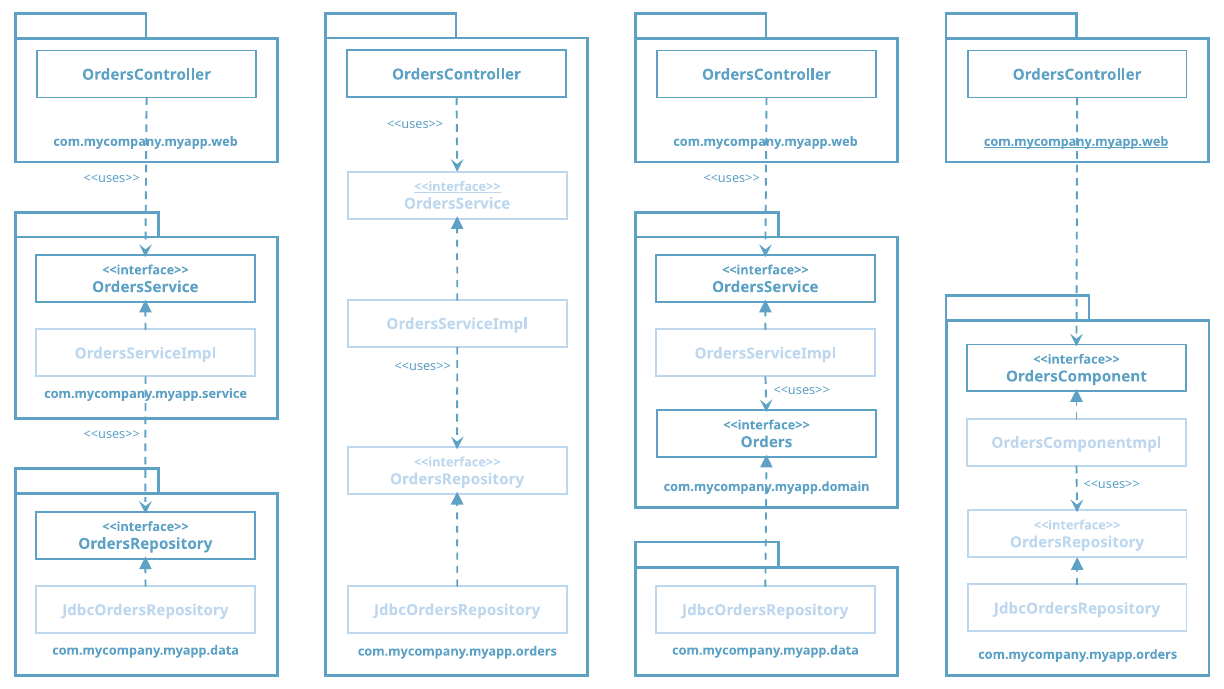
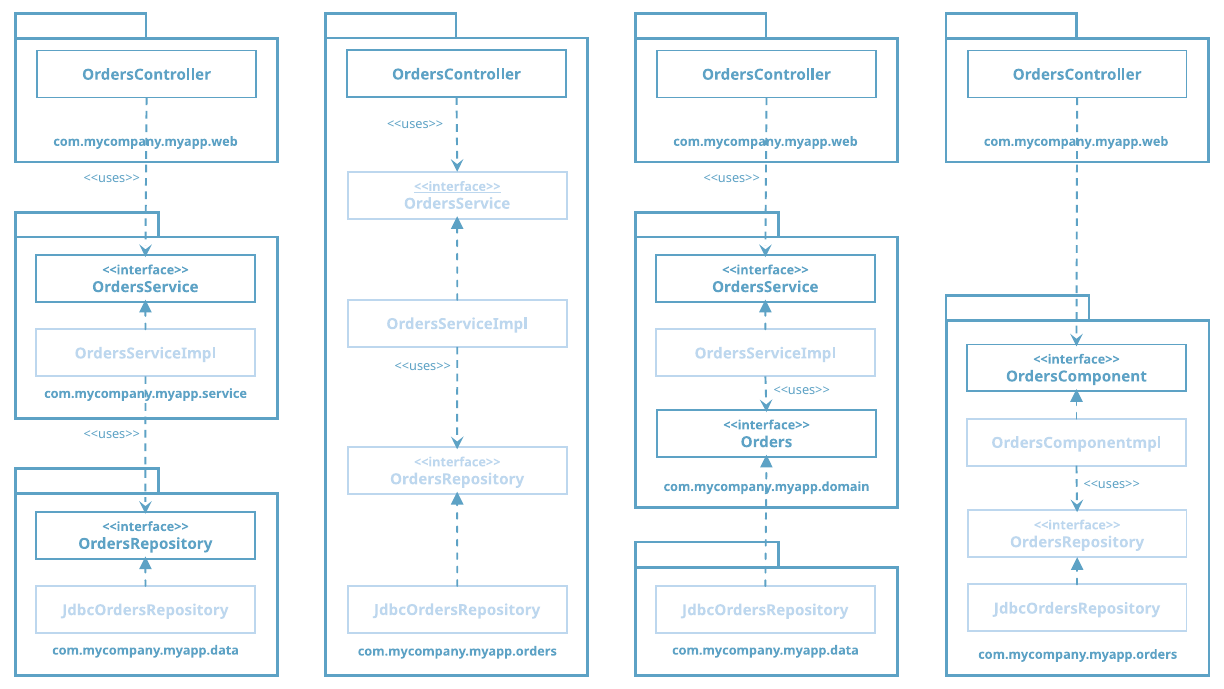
com.mycompany.myapp.web at (1076, 141) underline: present -> none
